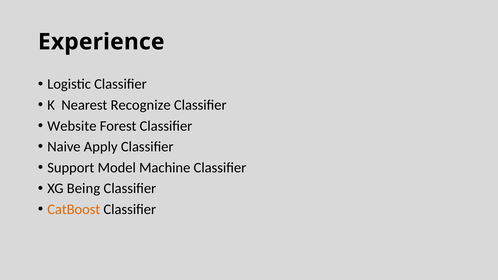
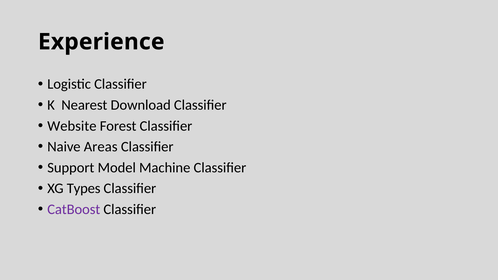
Recognize: Recognize -> Download
Apply: Apply -> Areas
Being: Being -> Types
CatBoost colour: orange -> purple
